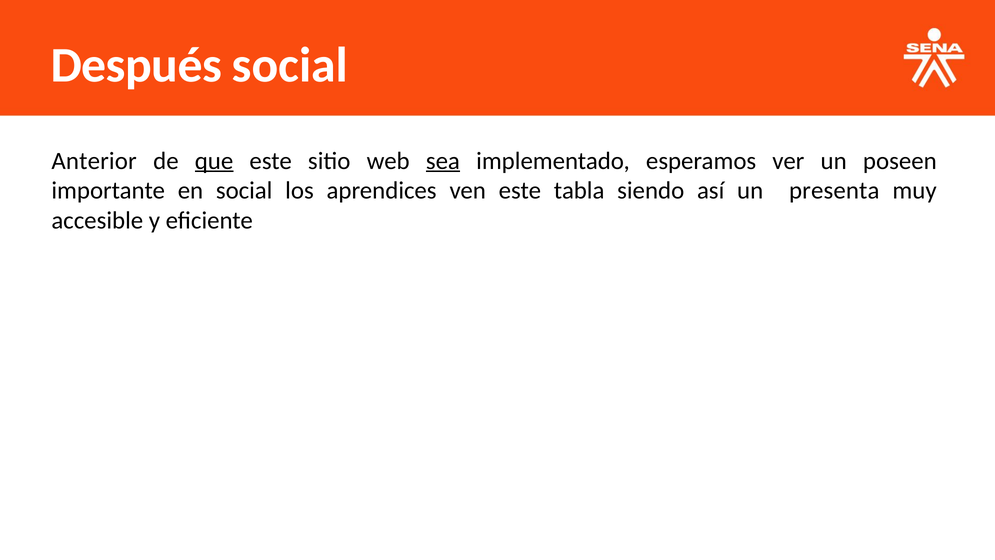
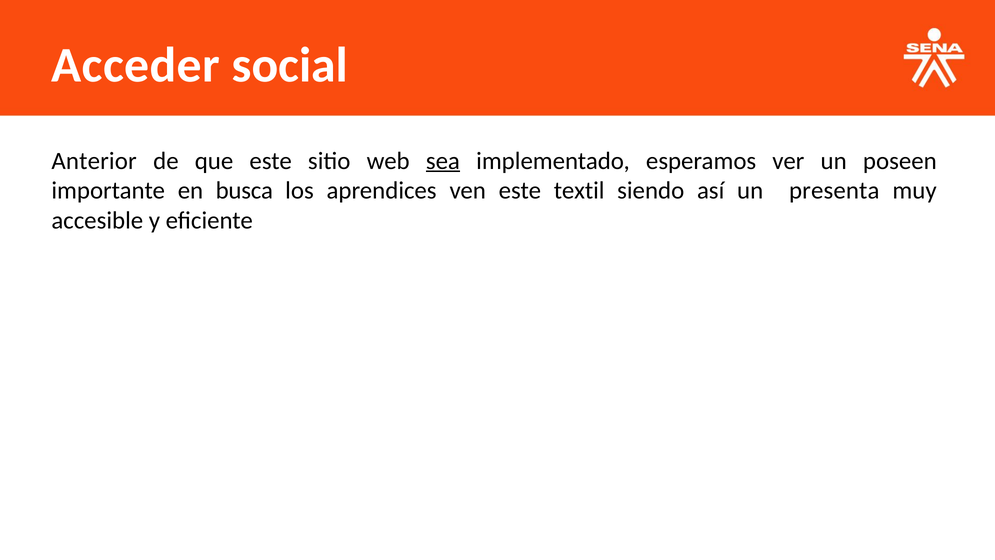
Después: Después -> Acceder
que underline: present -> none
en social: social -> busca
tabla: tabla -> textil
